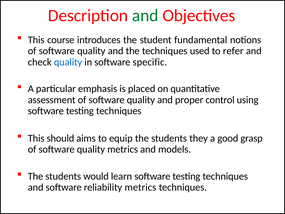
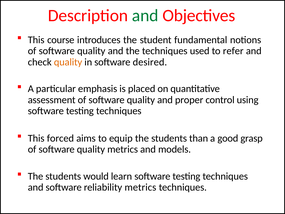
quality at (68, 62) colour: blue -> orange
specific: specific -> desired
should: should -> forced
they: they -> than
